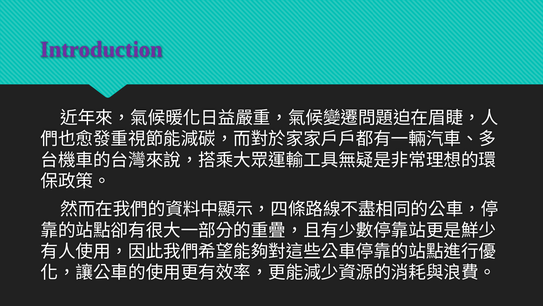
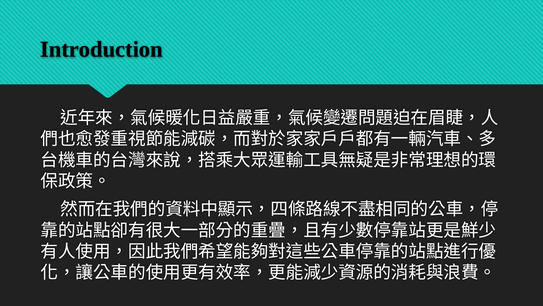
Introduction colour: purple -> black
